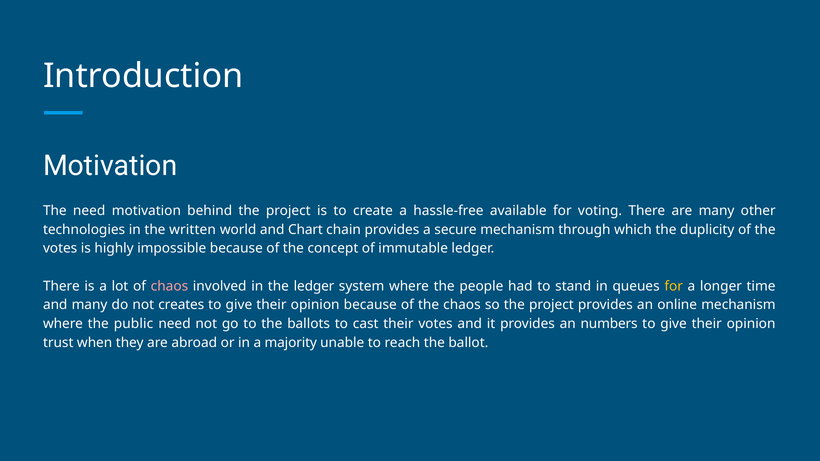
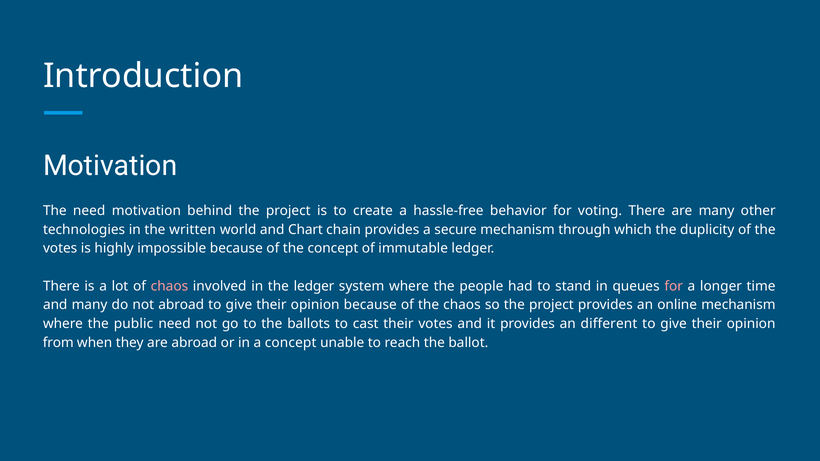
available: available -> behavior
for at (674, 286) colour: yellow -> pink
not creates: creates -> abroad
numbers: numbers -> different
trust: trust -> from
a majority: majority -> concept
